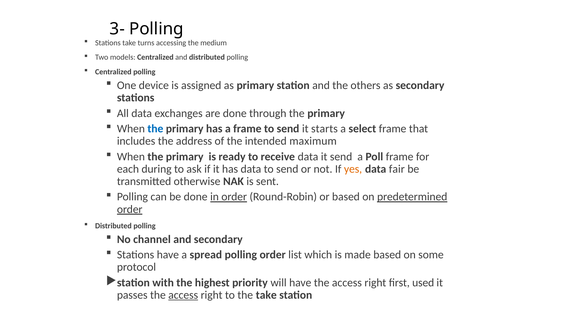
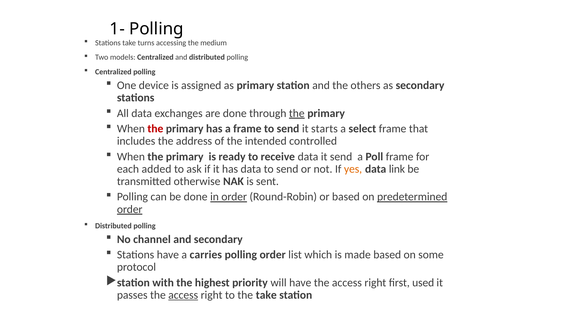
3-: 3- -> 1-
the at (297, 113) underline: none -> present
the at (155, 129) colour: blue -> red
maximum: maximum -> controlled
during: during -> added
fair: fair -> link
spread: spread -> carries
